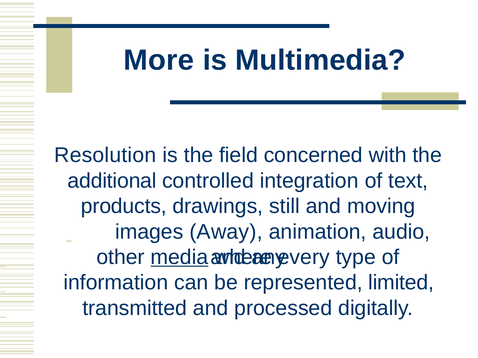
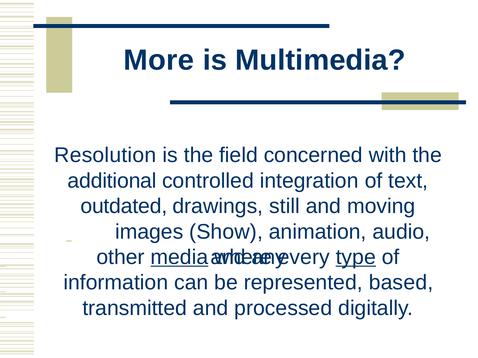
products: products -> outdated
Away: Away -> Show
type underline: none -> present
limited: limited -> based
